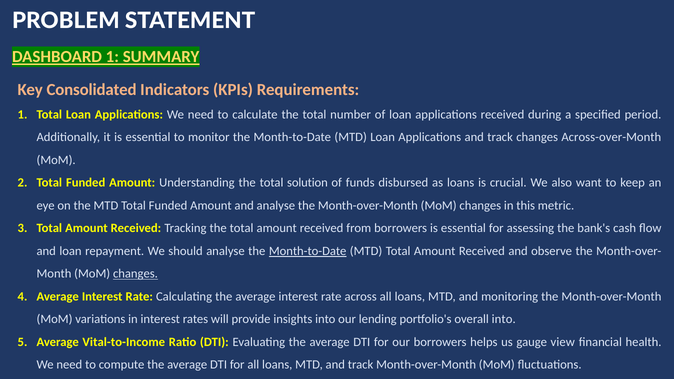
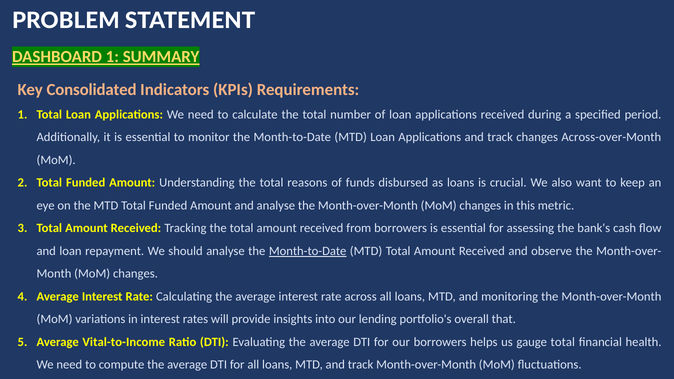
solution: solution -> reasons
changes at (135, 274) underline: present -> none
overall into: into -> that
gauge view: view -> total
